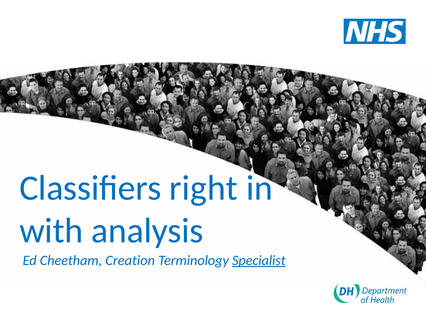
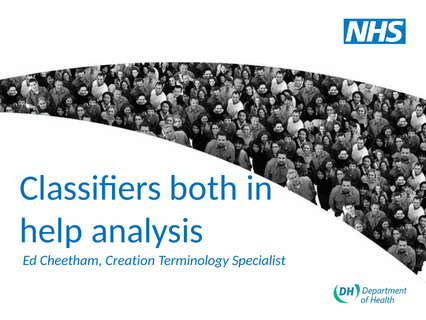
right: right -> both
with: with -> help
Specialist underline: present -> none
